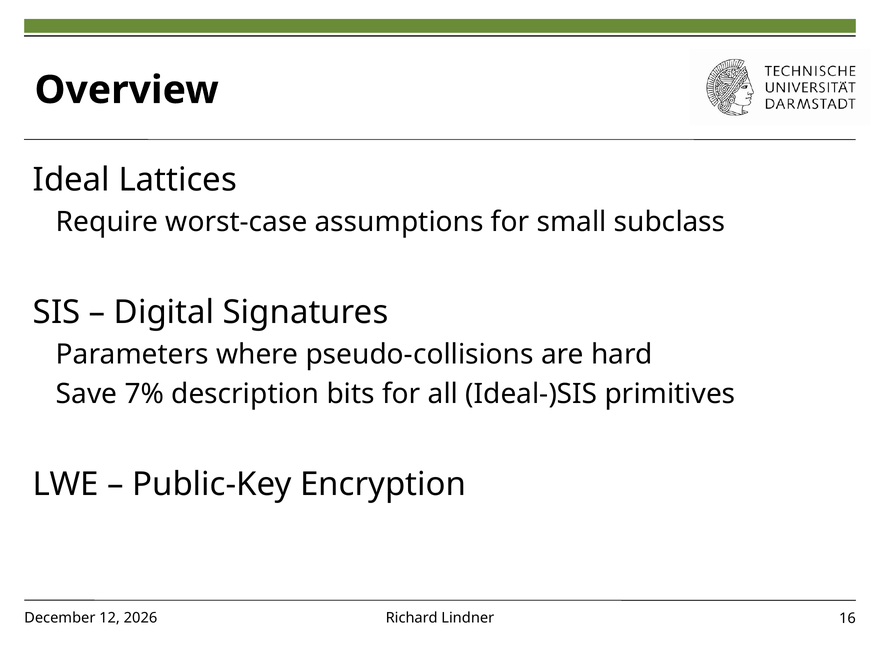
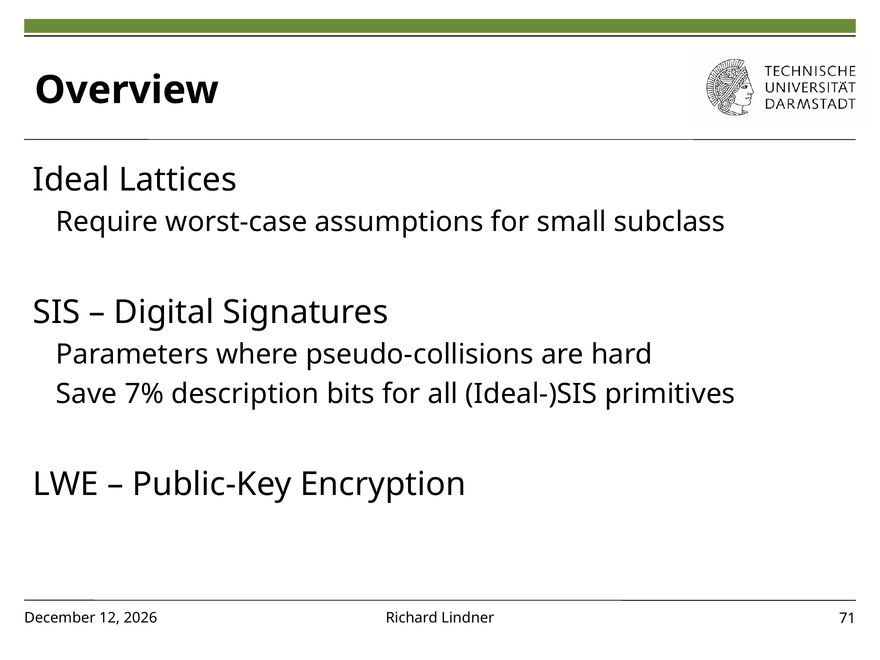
16: 16 -> 71
